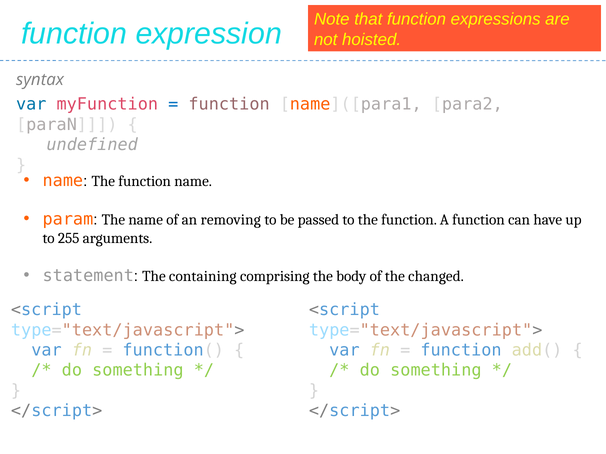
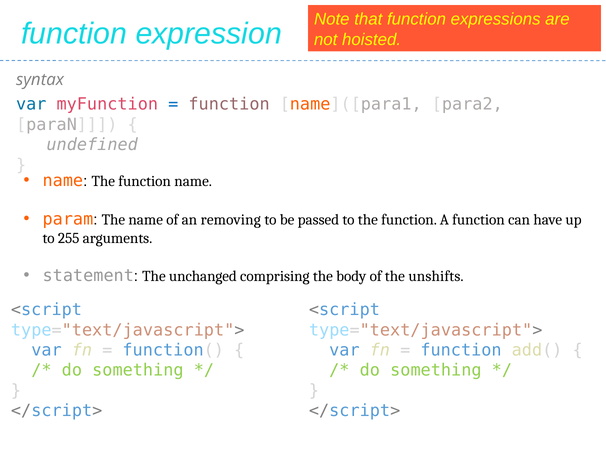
containing: containing -> unchanged
changed: changed -> unshifts
